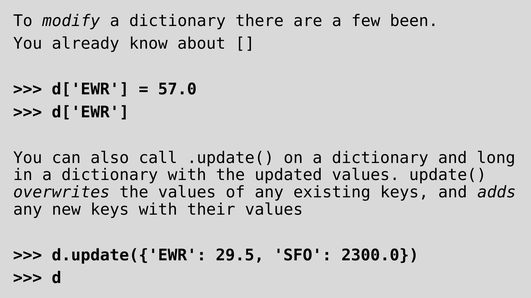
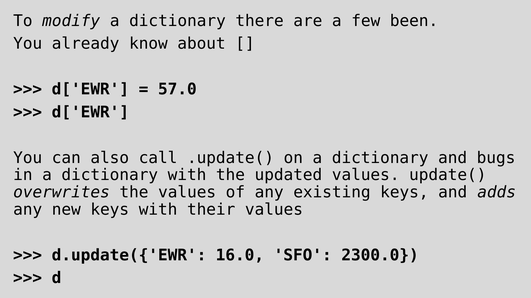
long: long -> bugs
29.5: 29.5 -> 16.0
